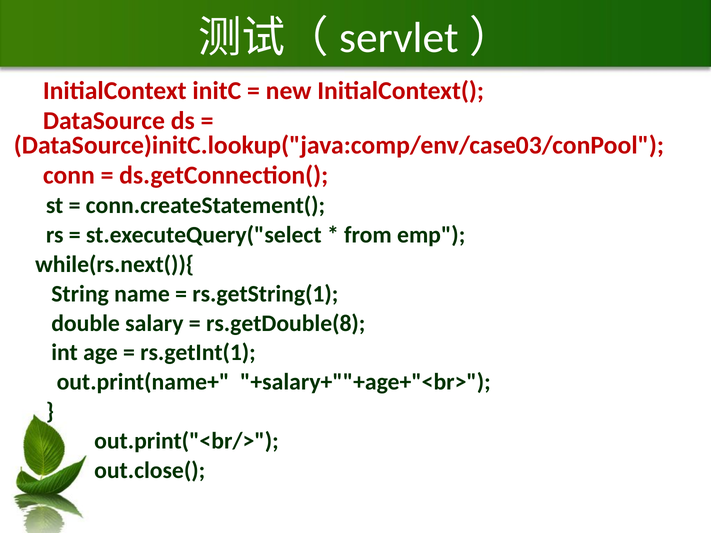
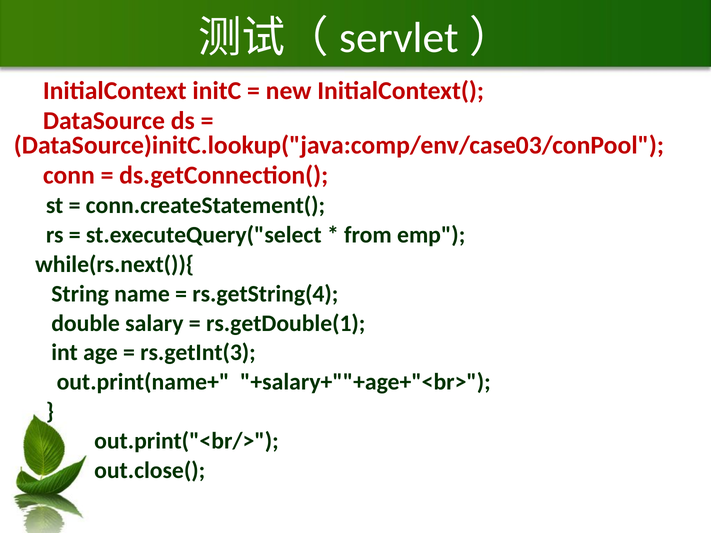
rs.getString(1: rs.getString(1 -> rs.getString(4
rs.getDouble(8: rs.getDouble(8 -> rs.getDouble(1
rs.getInt(1: rs.getInt(1 -> rs.getInt(3
